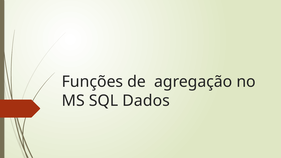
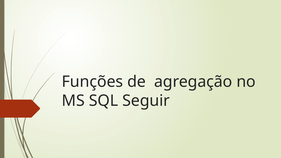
Dados: Dados -> Seguir
